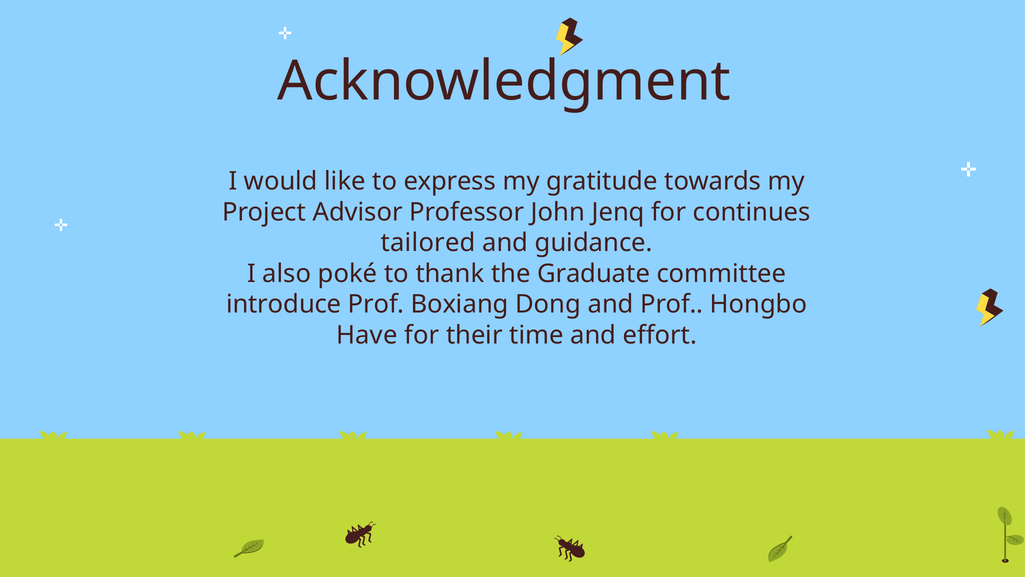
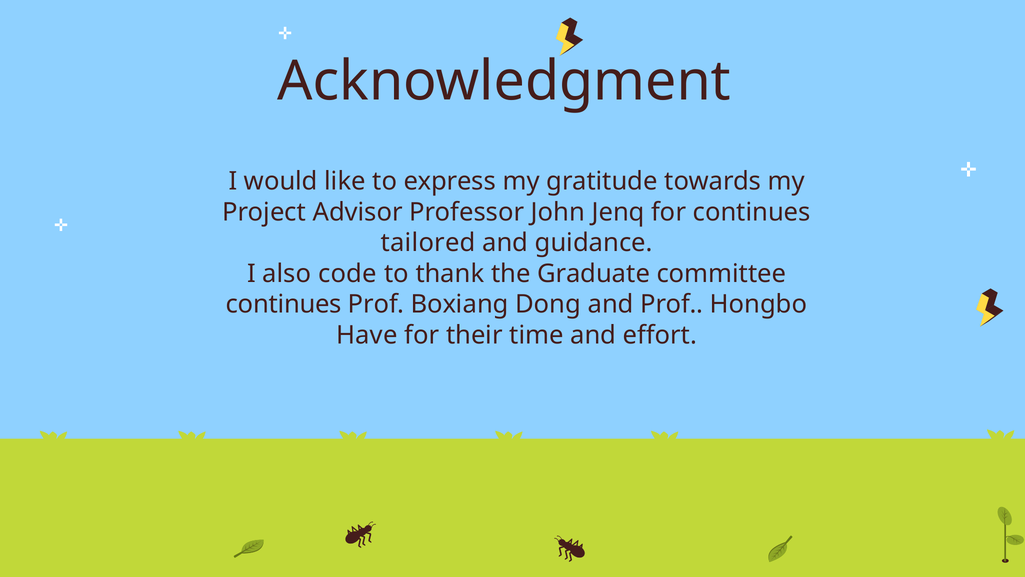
poké: poké -> code
introduce at (284, 304): introduce -> continues
